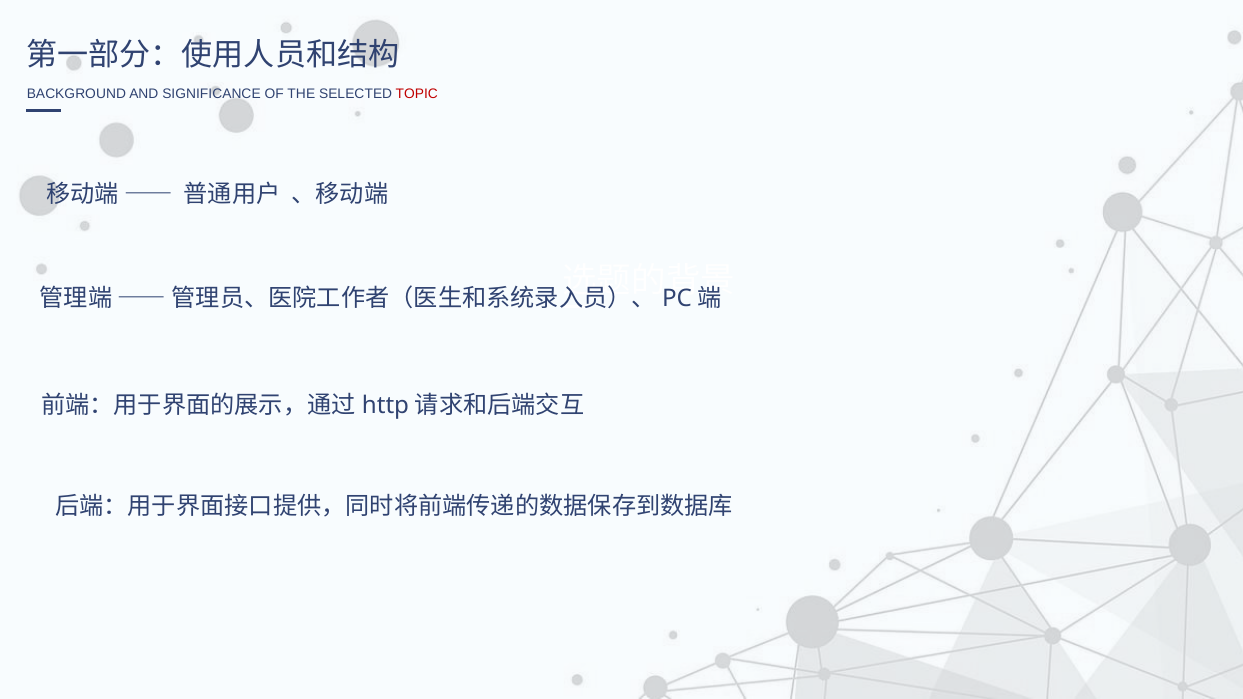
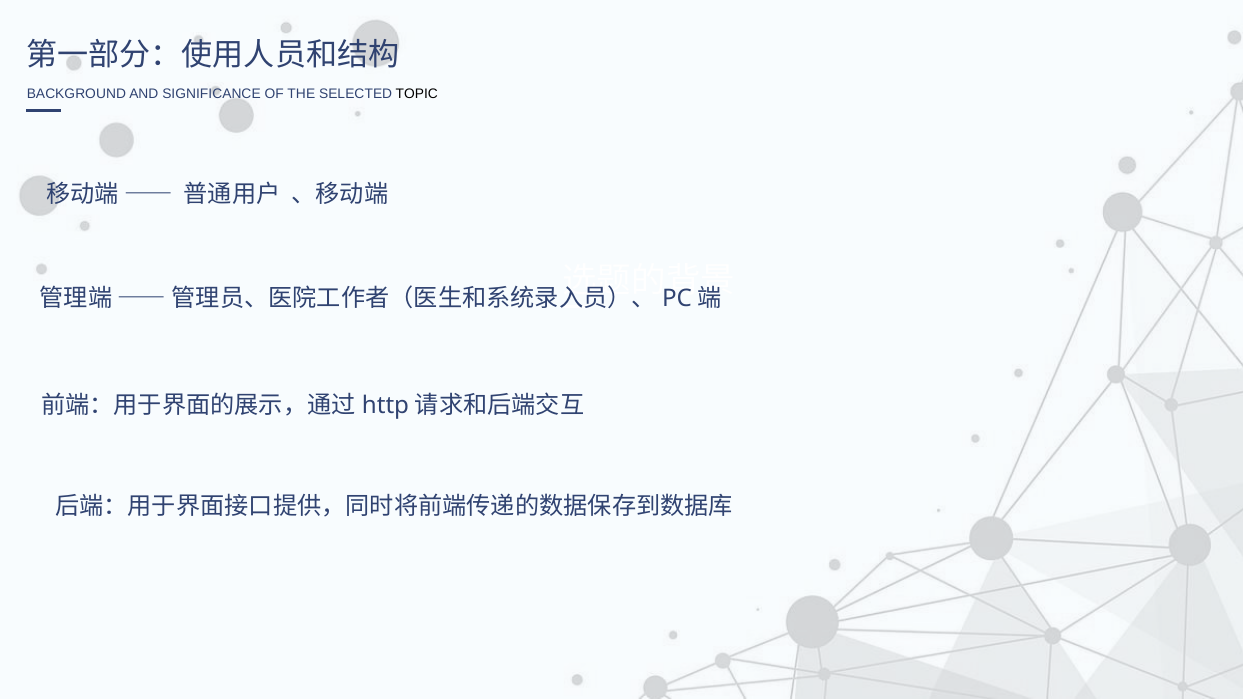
TOPIC colour: red -> black
